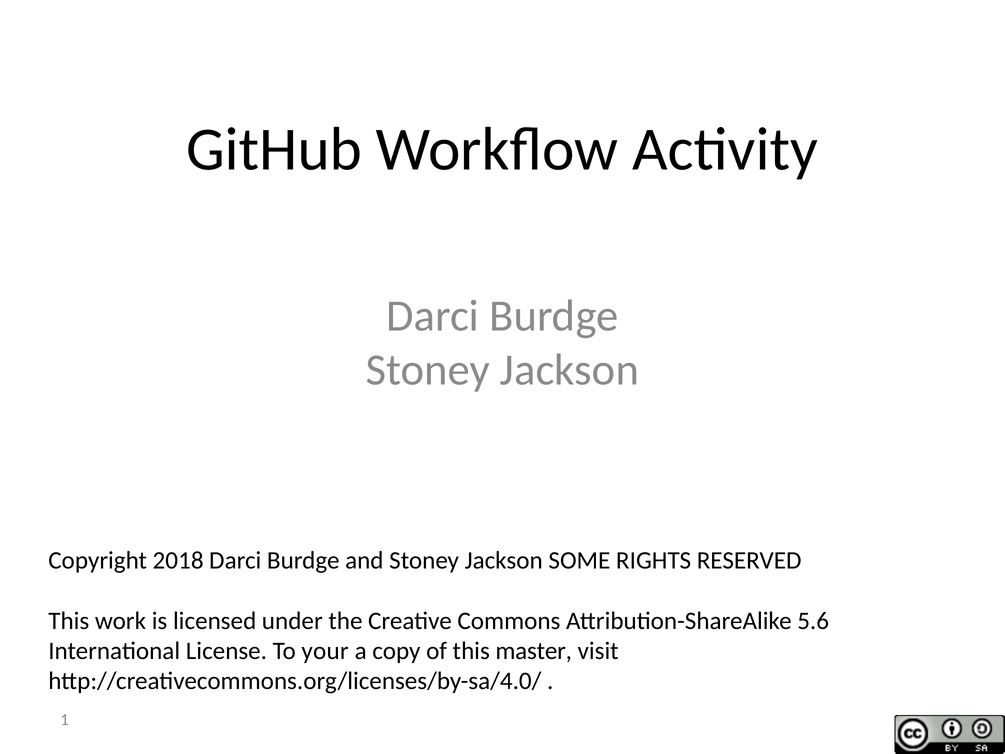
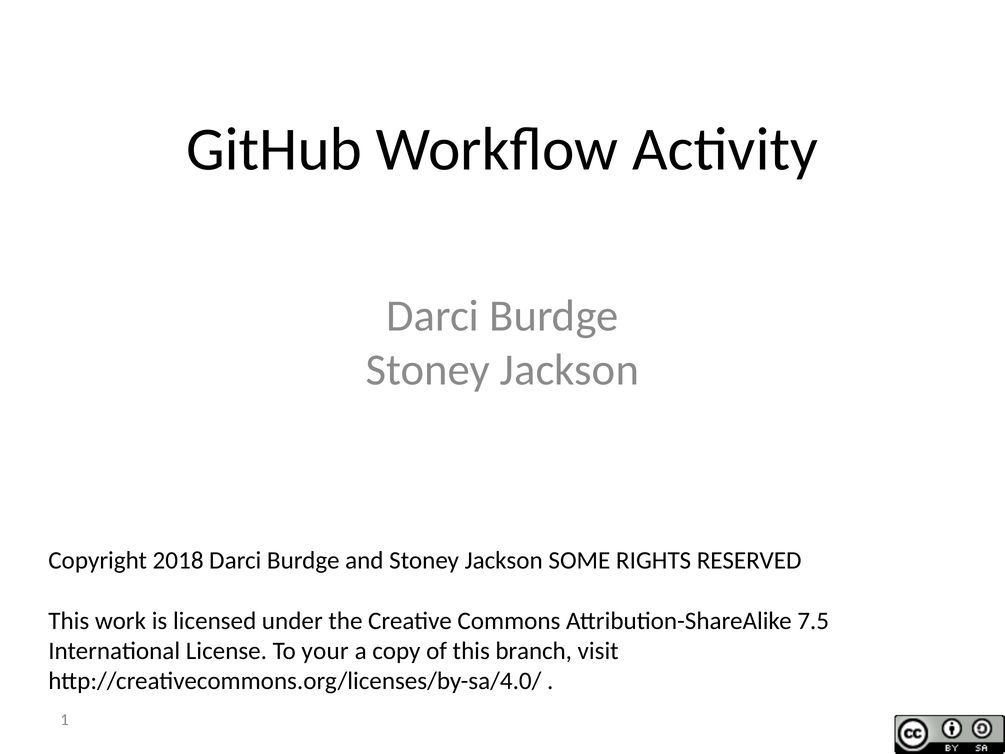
5.6: 5.6 -> 7.5
master: master -> branch
